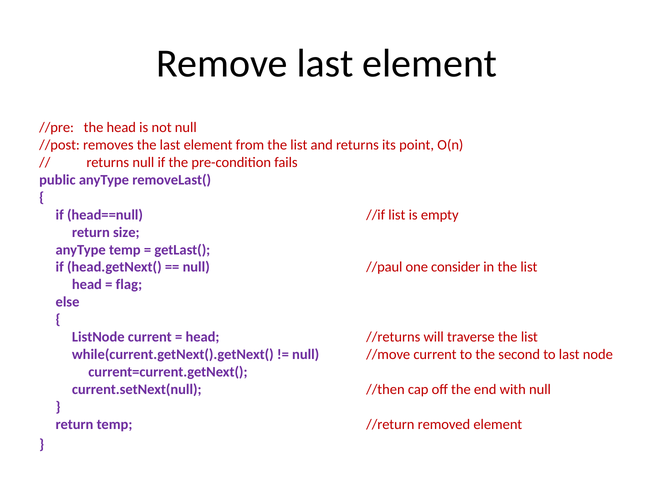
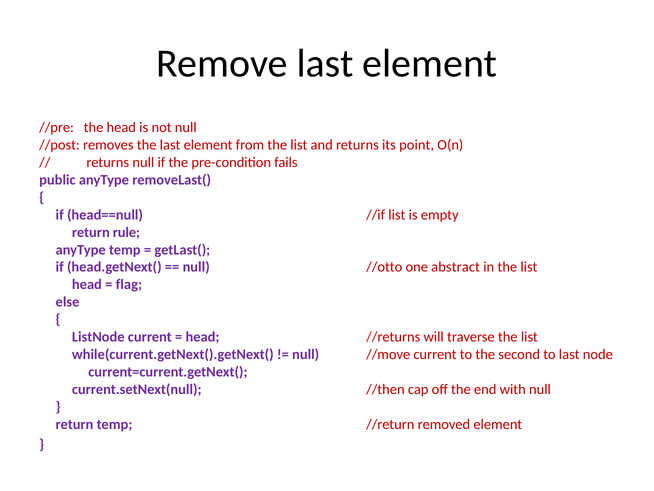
size: size -> rule
//paul: //paul -> //otto
consider: consider -> abstract
